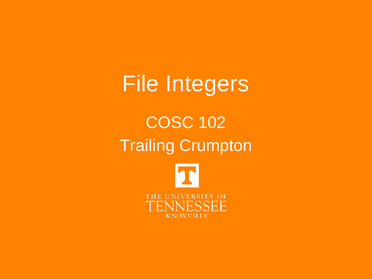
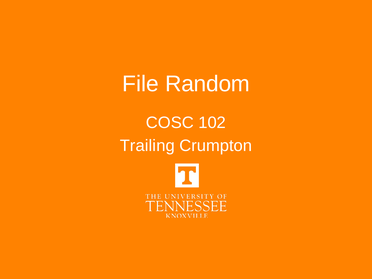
Integers: Integers -> Random
